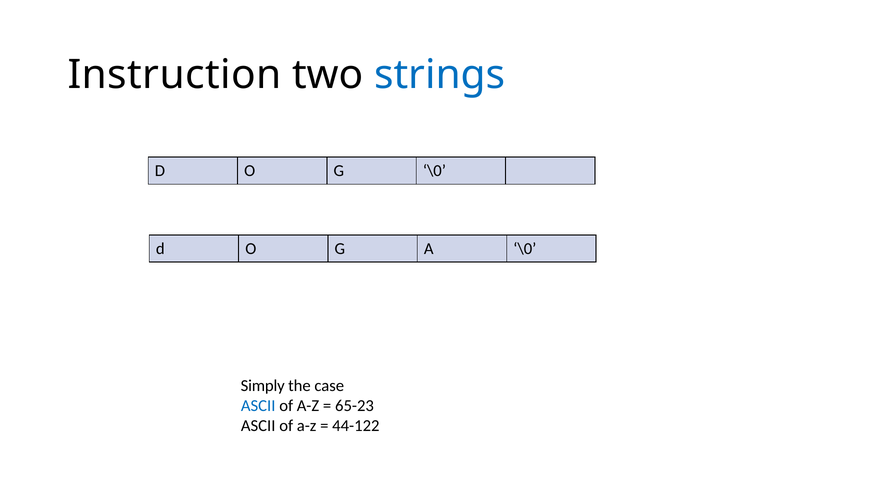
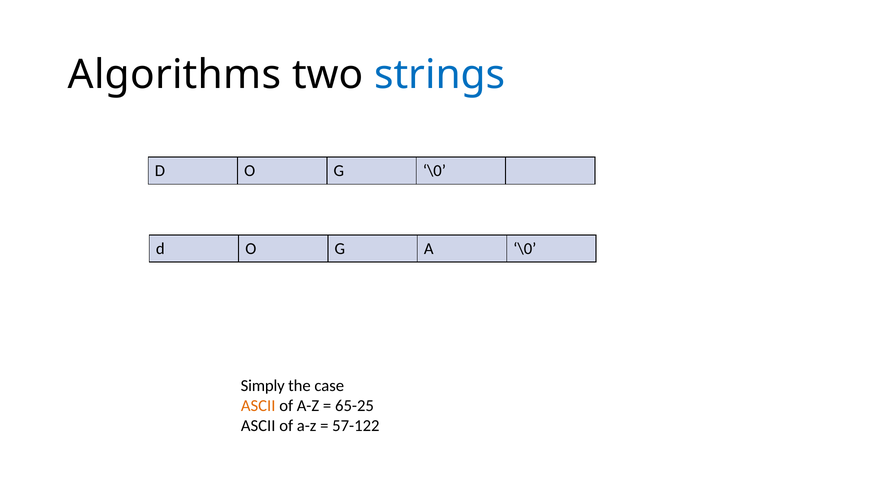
Instruction: Instruction -> Algorithms
ASCII at (258, 406) colour: blue -> orange
65-23: 65-23 -> 65-25
44-122: 44-122 -> 57-122
